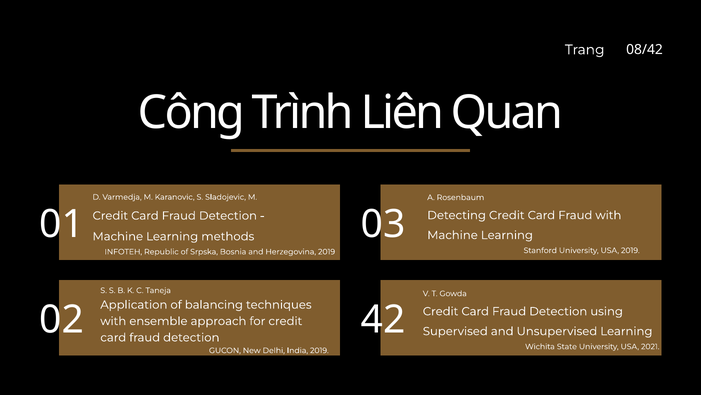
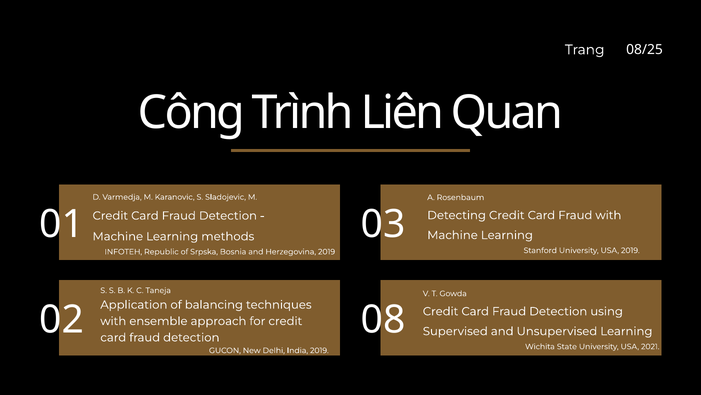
08/42: 08/42 -> 08/25
42: 42 -> 08
